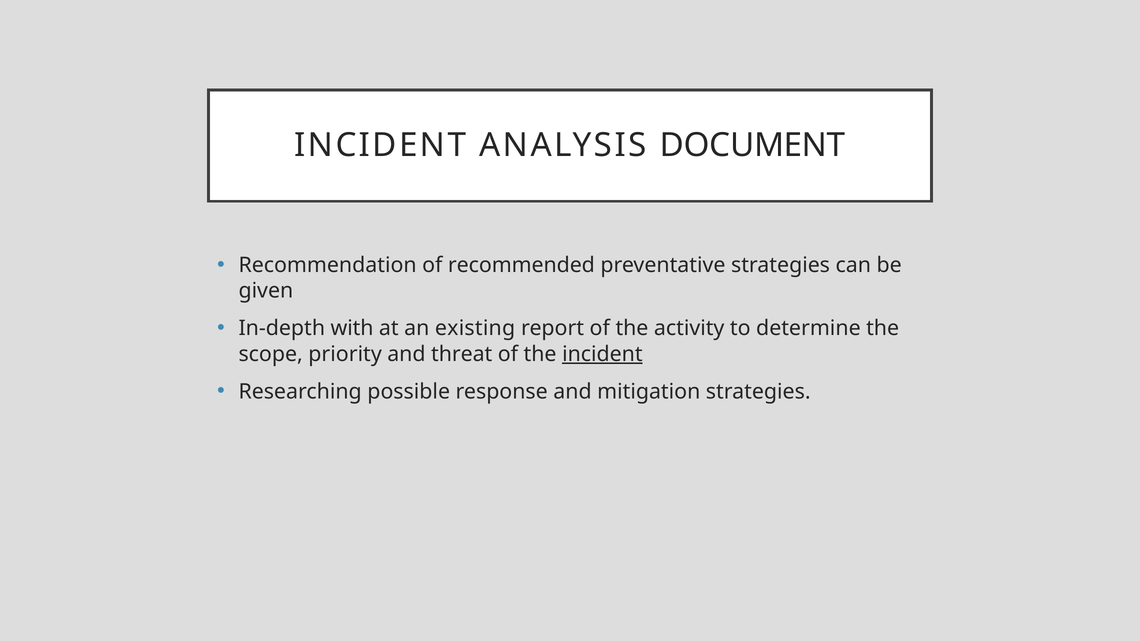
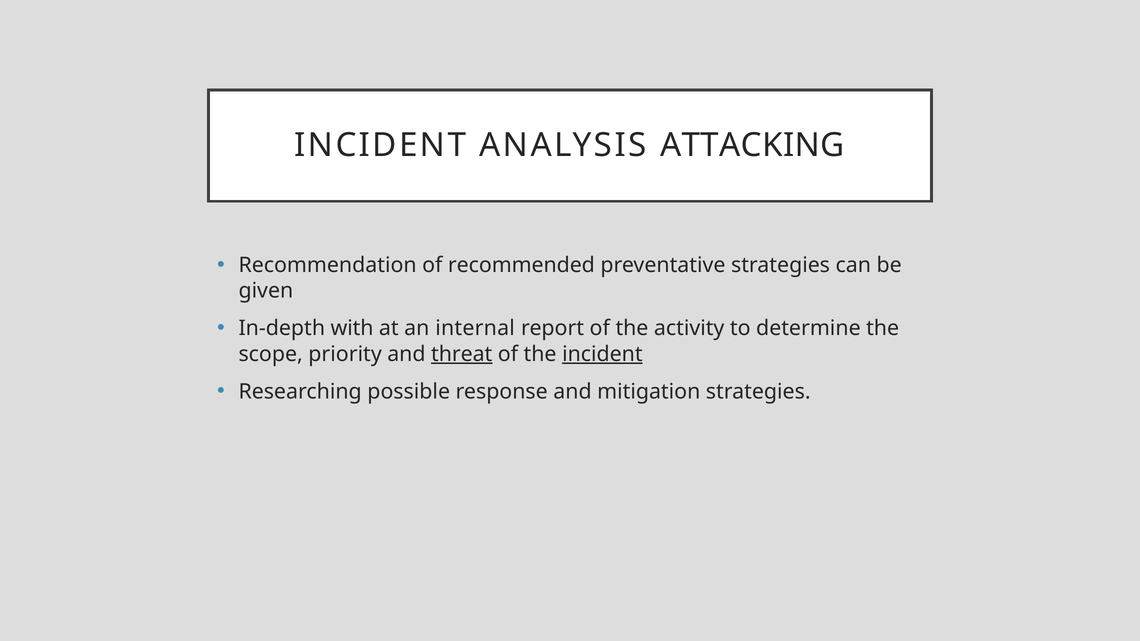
DOCUMENT: DOCUMENT -> ATTACKING
existing: existing -> internal
threat underline: none -> present
